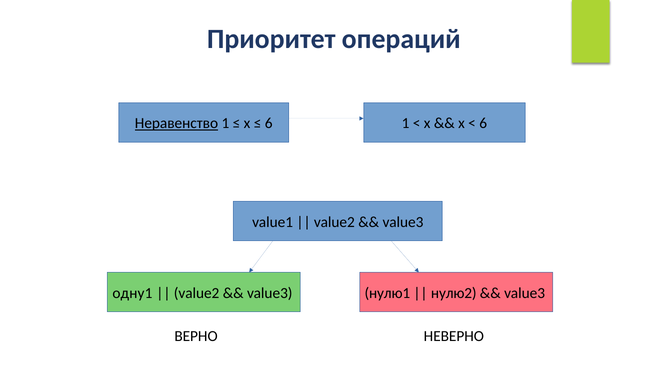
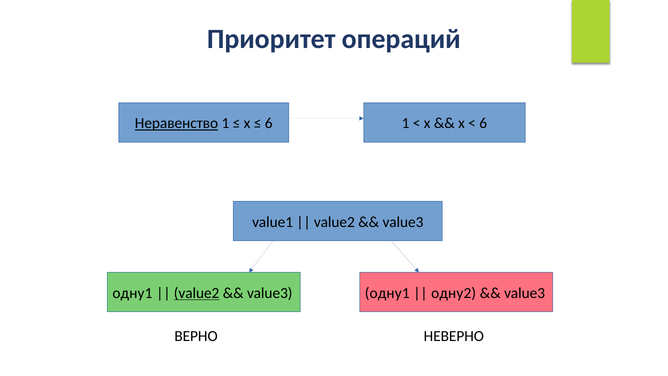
value2 at (197, 293) underline: none -> present
нулю1 at (387, 293): нулю1 -> одну1
нулю2: нулю2 -> одну2
